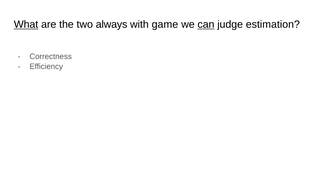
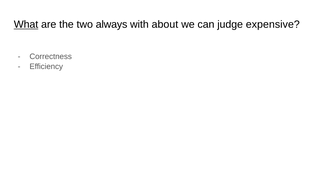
game: game -> about
can underline: present -> none
estimation: estimation -> expensive
